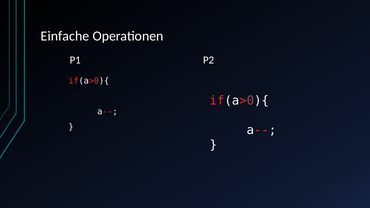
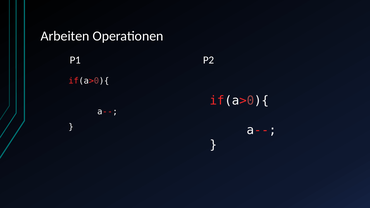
Einfache: Einfache -> Arbeiten
